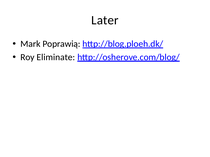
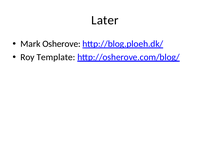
Poprawią: Poprawią -> Osherove
Eliminate: Eliminate -> Template
